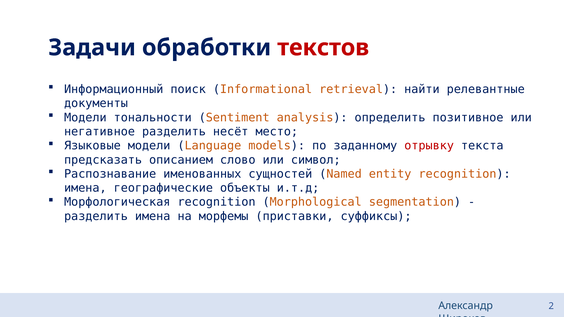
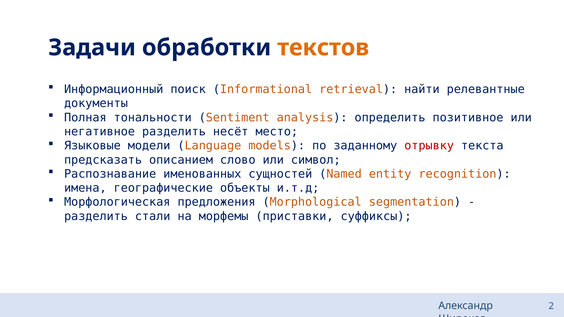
текстов colour: red -> orange
Модели at (85, 118): Модели -> Полная
Морфологическая recognition: recognition -> предложения
разделить имена: имена -> стали
